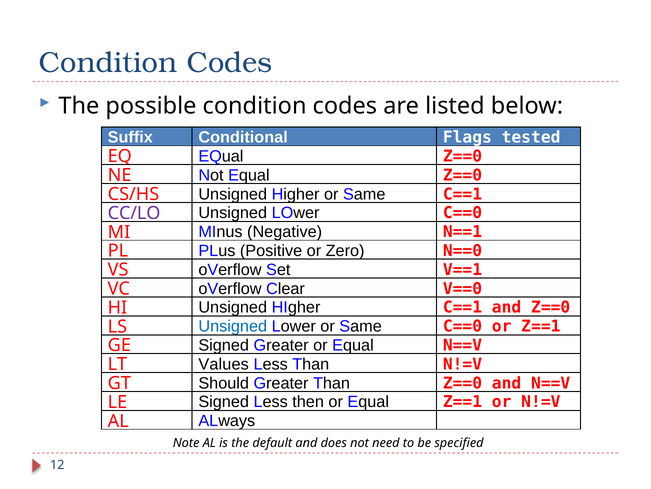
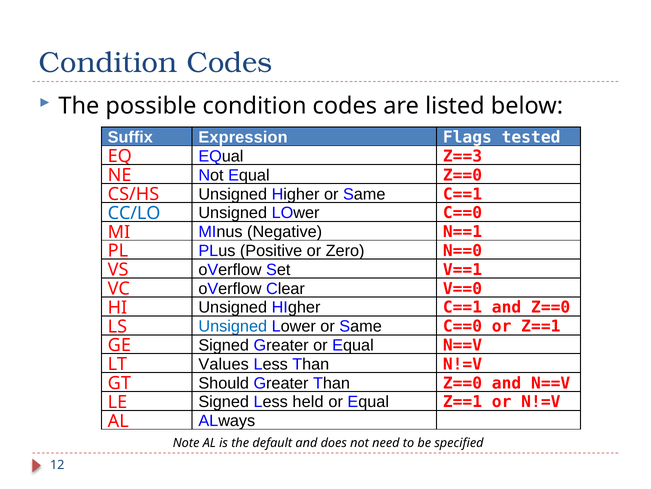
Conditional: Conditional -> Expression
Z==0 at (463, 156): Z==0 -> Z==3
CC/LO colour: purple -> blue
then: then -> held
